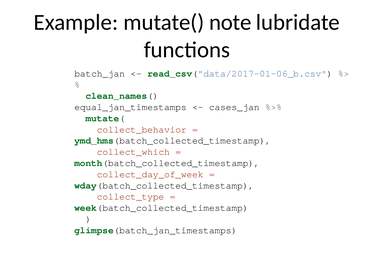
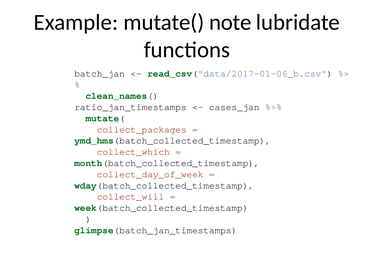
equal_jan_timestamps: equal_jan_timestamps -> ratio_jan_timestamps
collect_behavior: collect_behavior -> collect_packages
collect_type: collect_type -> collect_will
